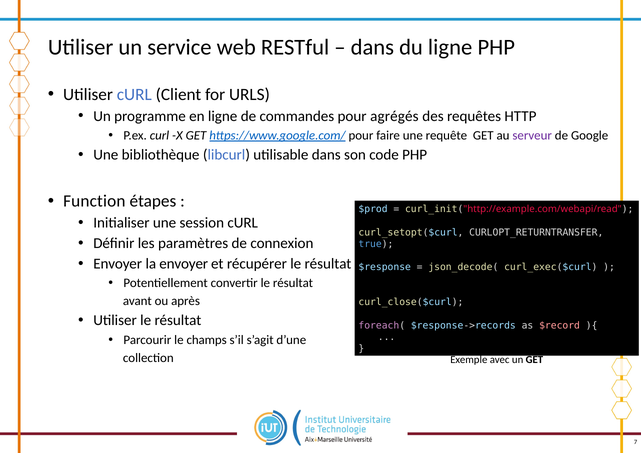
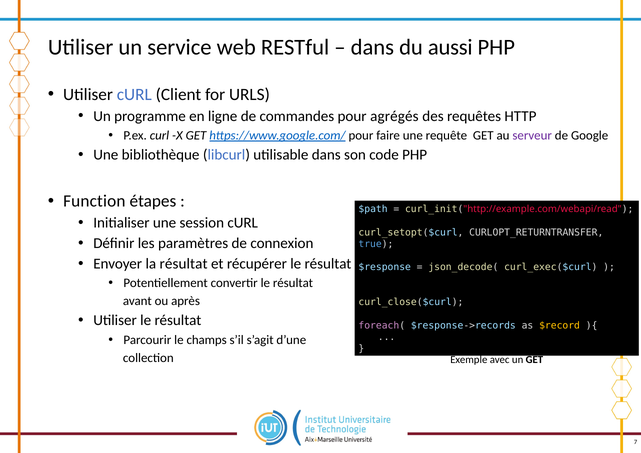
du ligne: ligne -> aussi
$prod: $prod -> $path
la envoyer: envoyer -> résultat
$record colour: pink -> yellow
